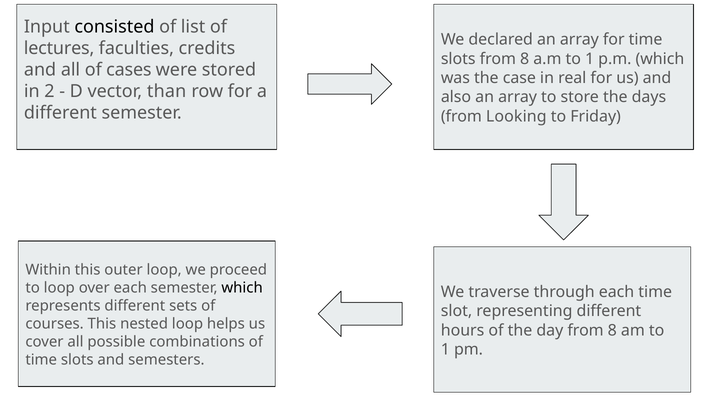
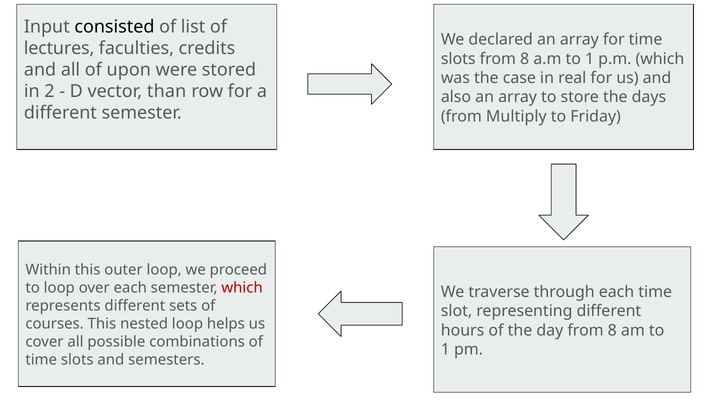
cases: cases -> upon
Looking: Looking -> Multiply
which at (242, 288) colour: black -> red
